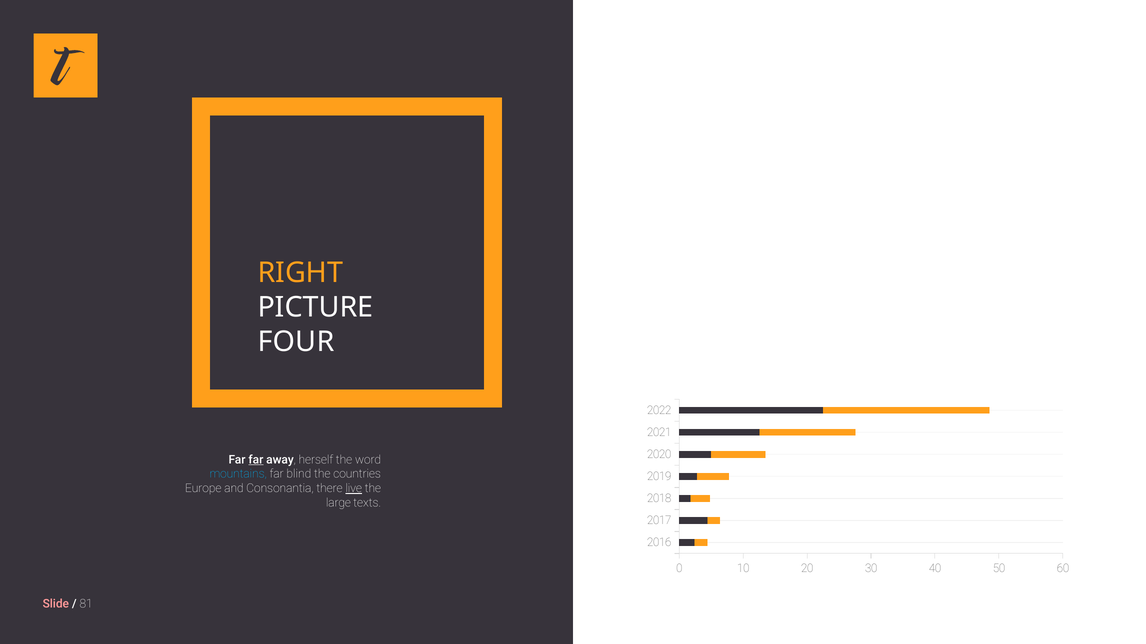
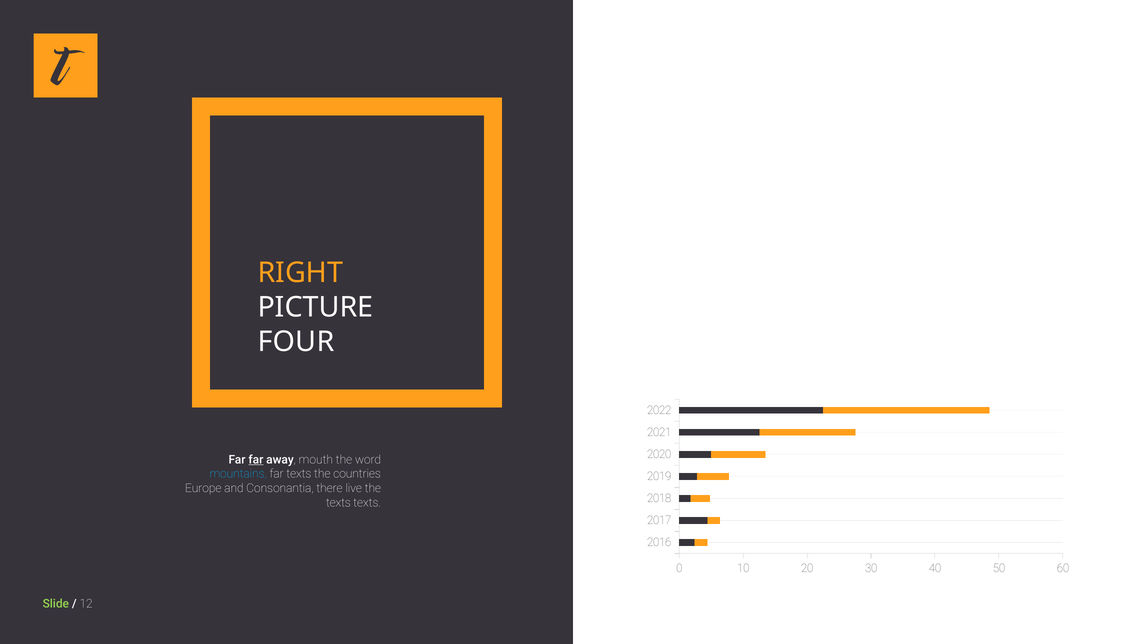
herself: herself -> mouth
far blind: blind -> texts
live underline: present -> none
large at (338, 503): large -> texts
Slide colour: pink -> light green
81: 81 -> 12
